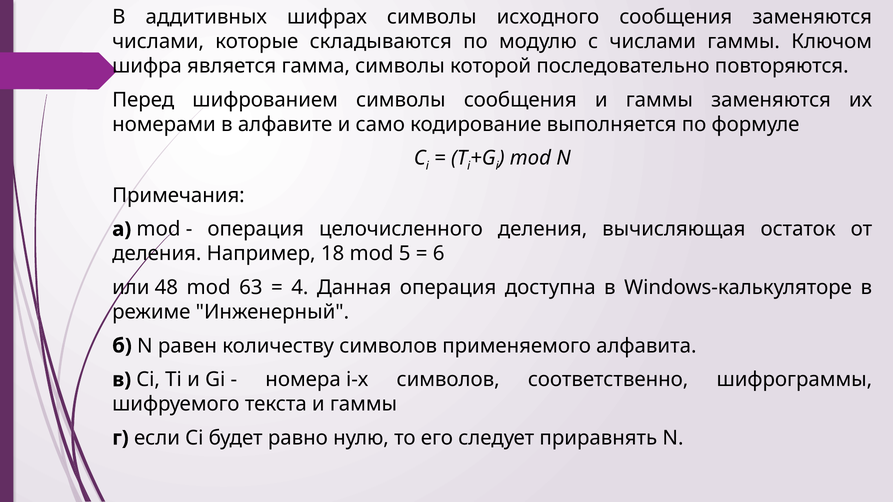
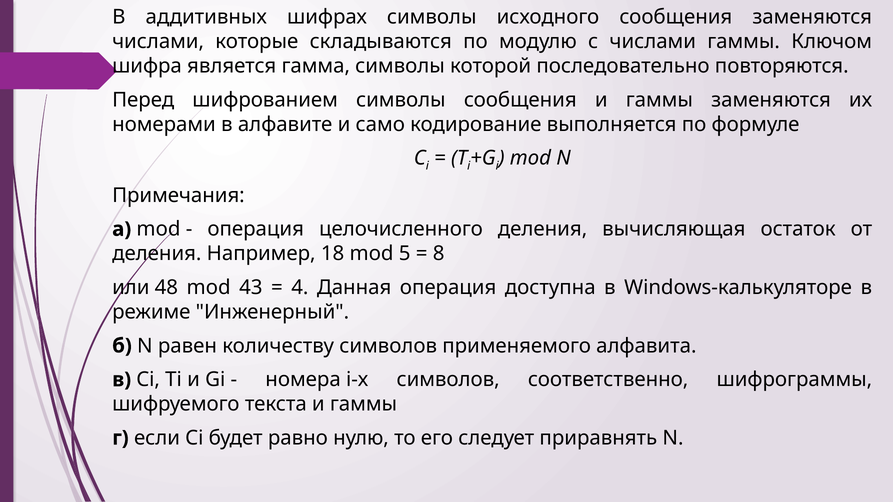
6: 6 -> 8
63: 63 -> 43
